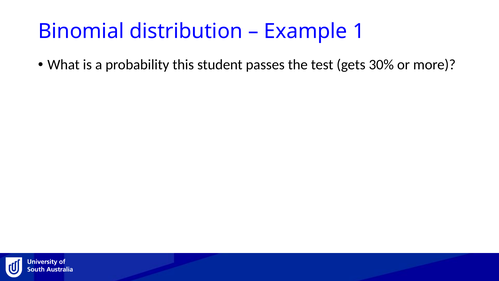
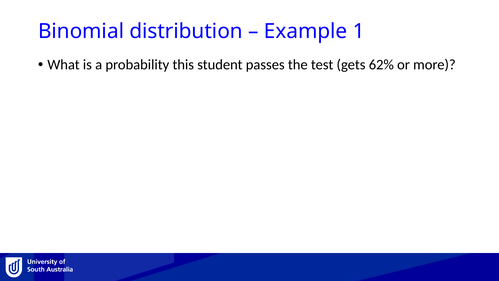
30%: 30% -> 62%
